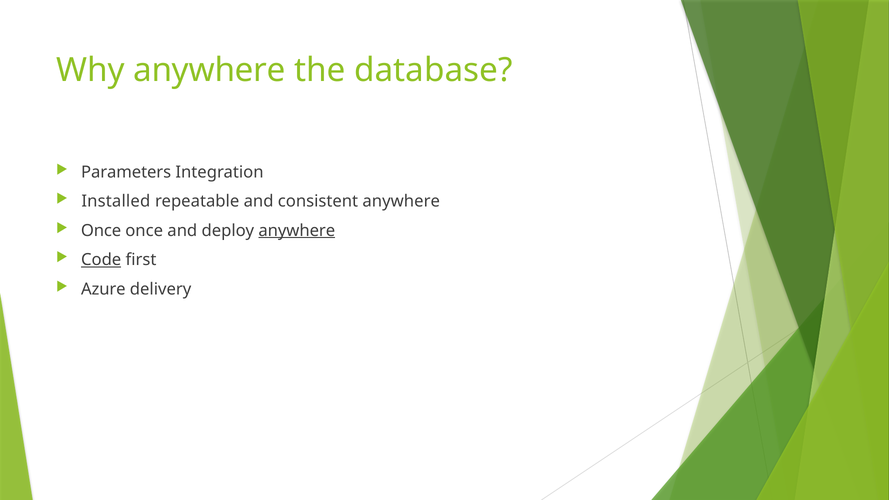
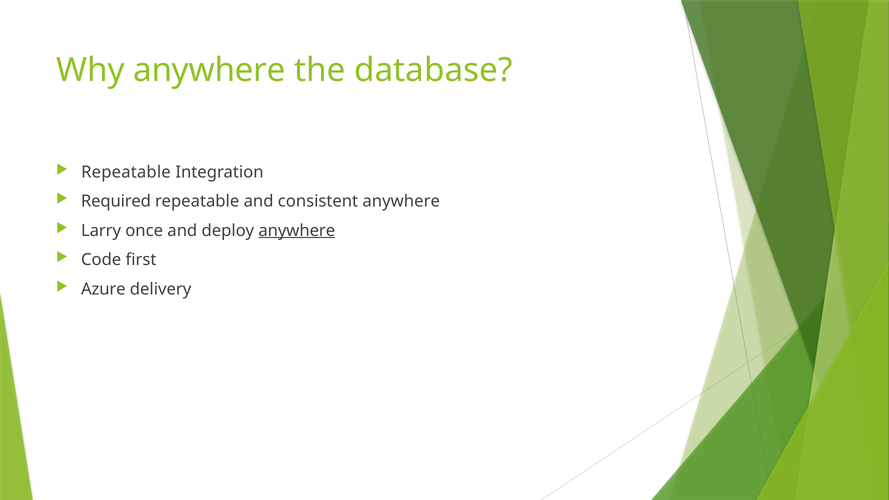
Parameters at (126, 172): Parameters -> Repeatable
Installed: Installed -> Required
Once at (101, 231): Once -> Larry
Code underline: present -> none
